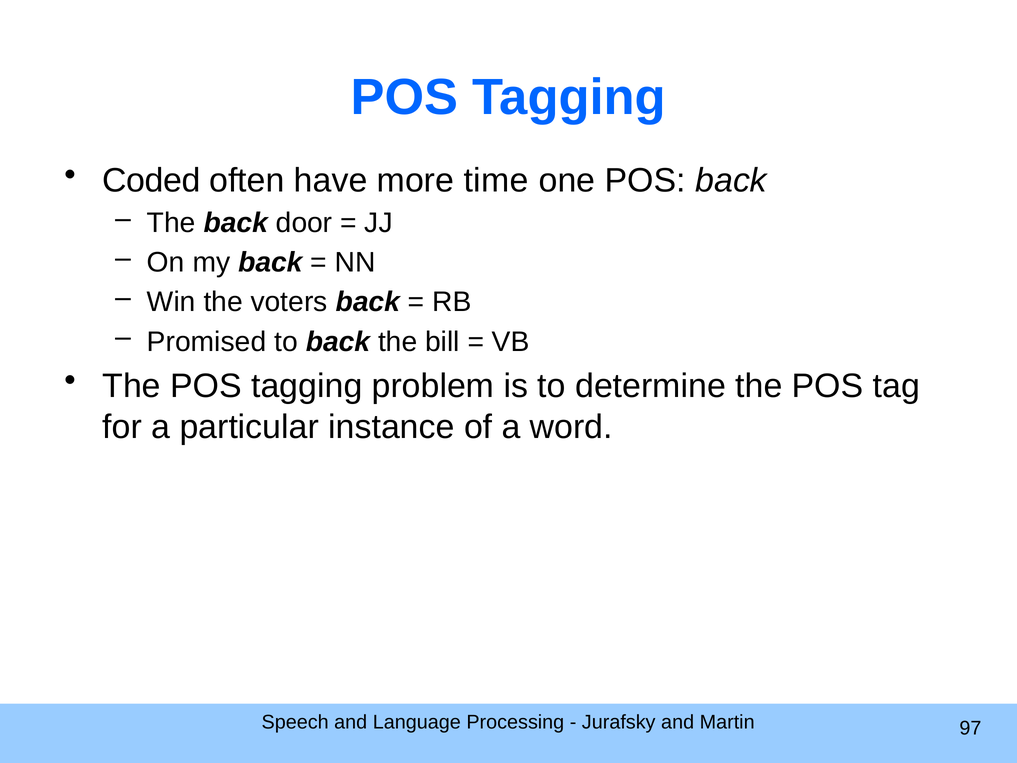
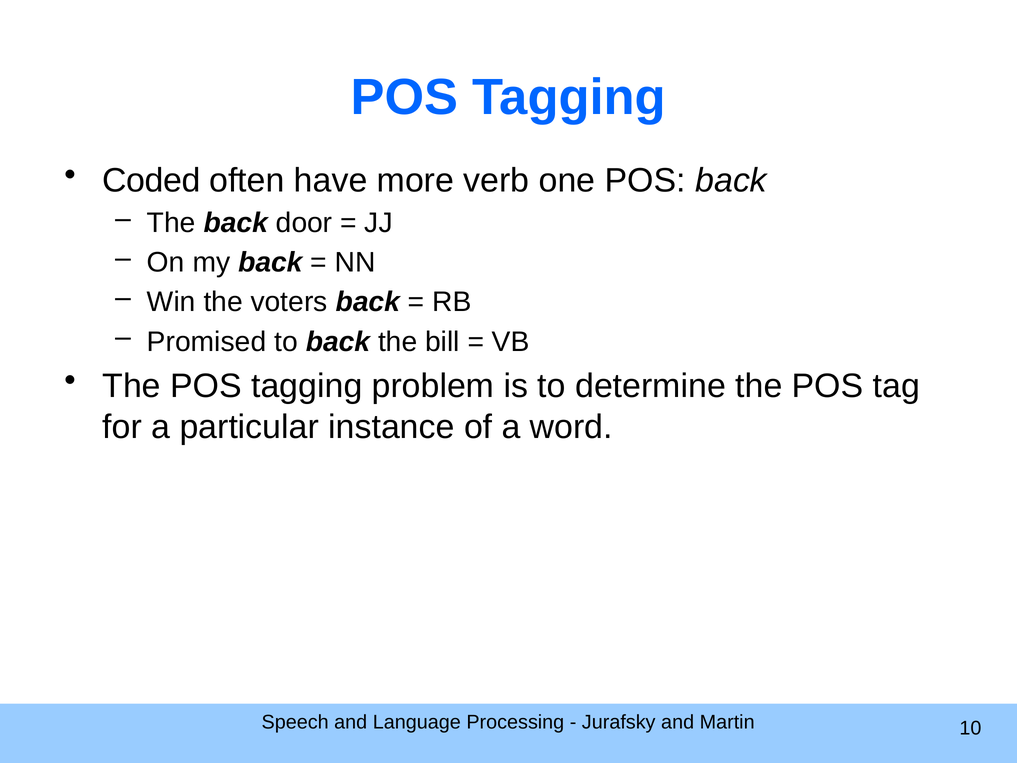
time: time -> verb
97: 97 -> 10
